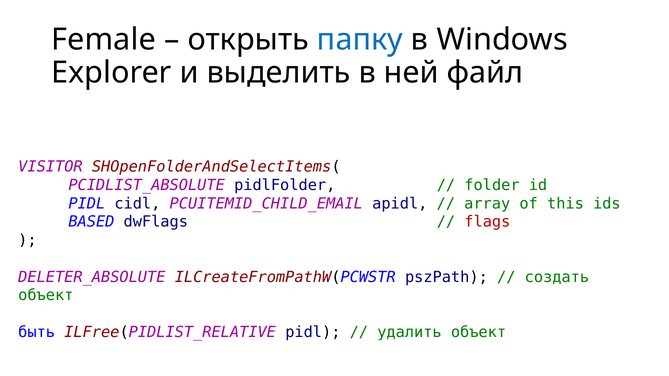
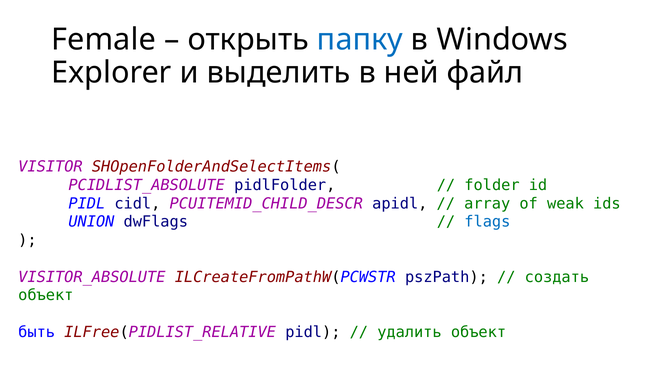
PCUITEMID_CHILD_EMAIL: PCUITEMID_CHILD_EMAIL -> PCUITEMID_CHILD_DESCR
this: this -> weak
BASED: BASED -> UNION
flags colour: red -> blue
DELETER_ABSOLUTE: DELETER_ABSOLUTE -> VISITOR_ABSOLUTE
